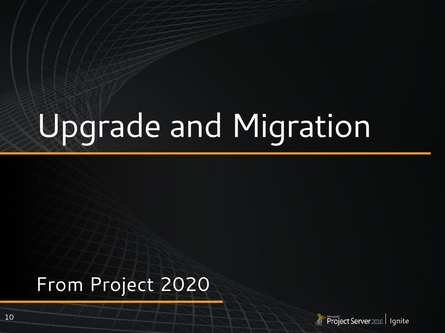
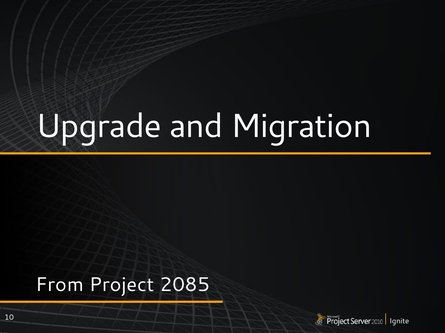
2020: 2020 -> 2085
